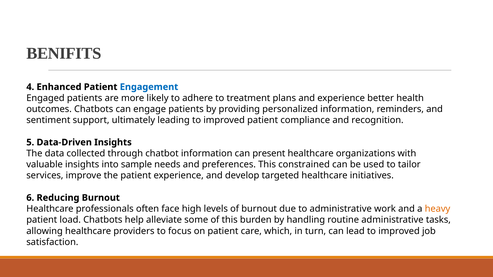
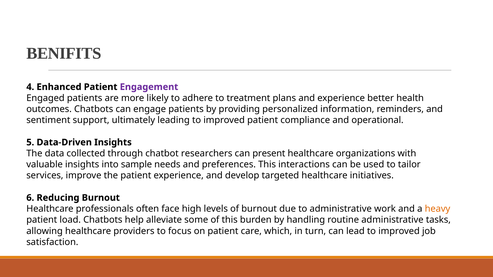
Engagement colour: blue -> purple
recognition: recognition -> operational
chatbot information: information -> researchers
constrained: constrained -> interactions
